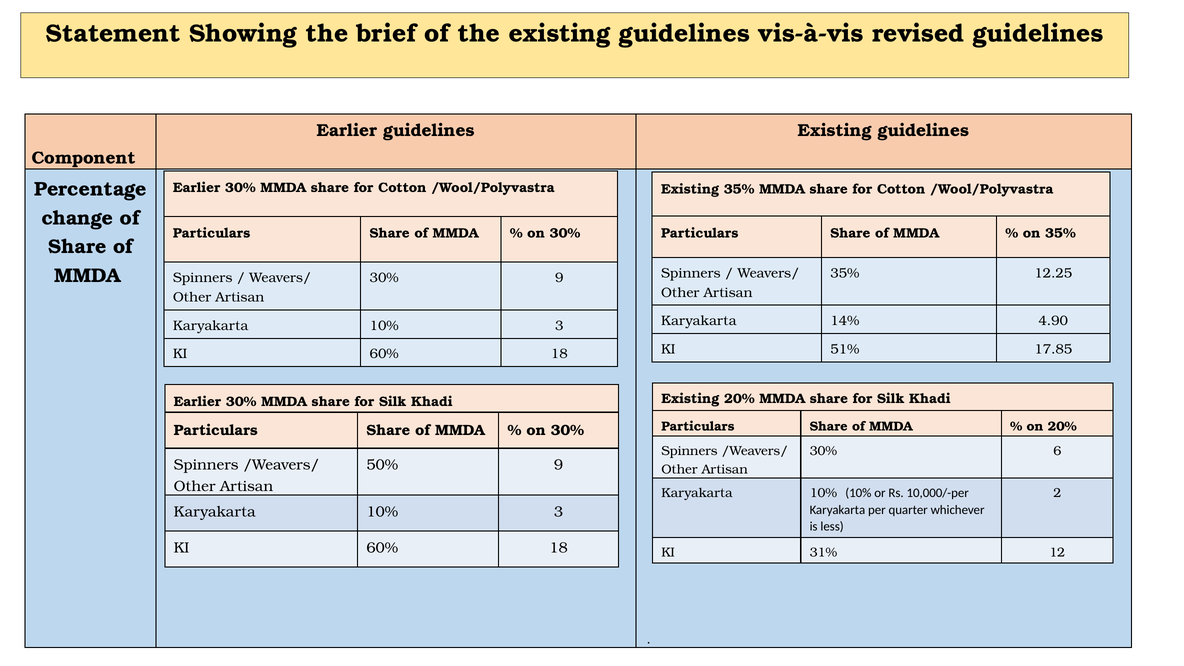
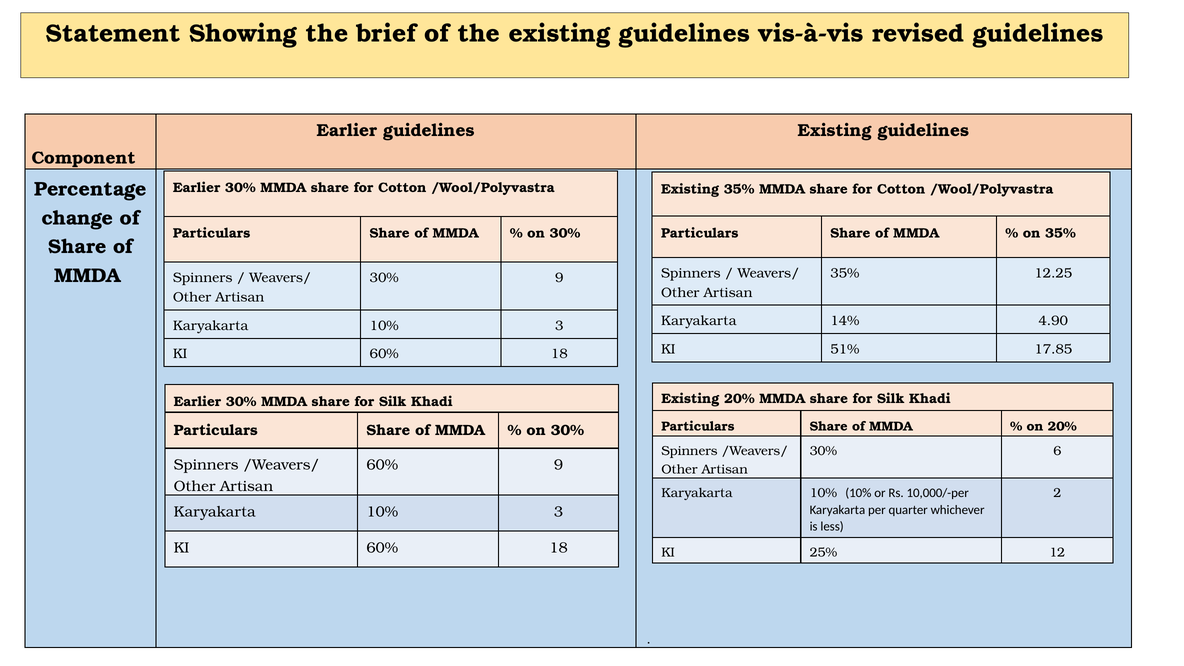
50% at (382, 465): 50% -> 60%
31%: 31% -> 25%
